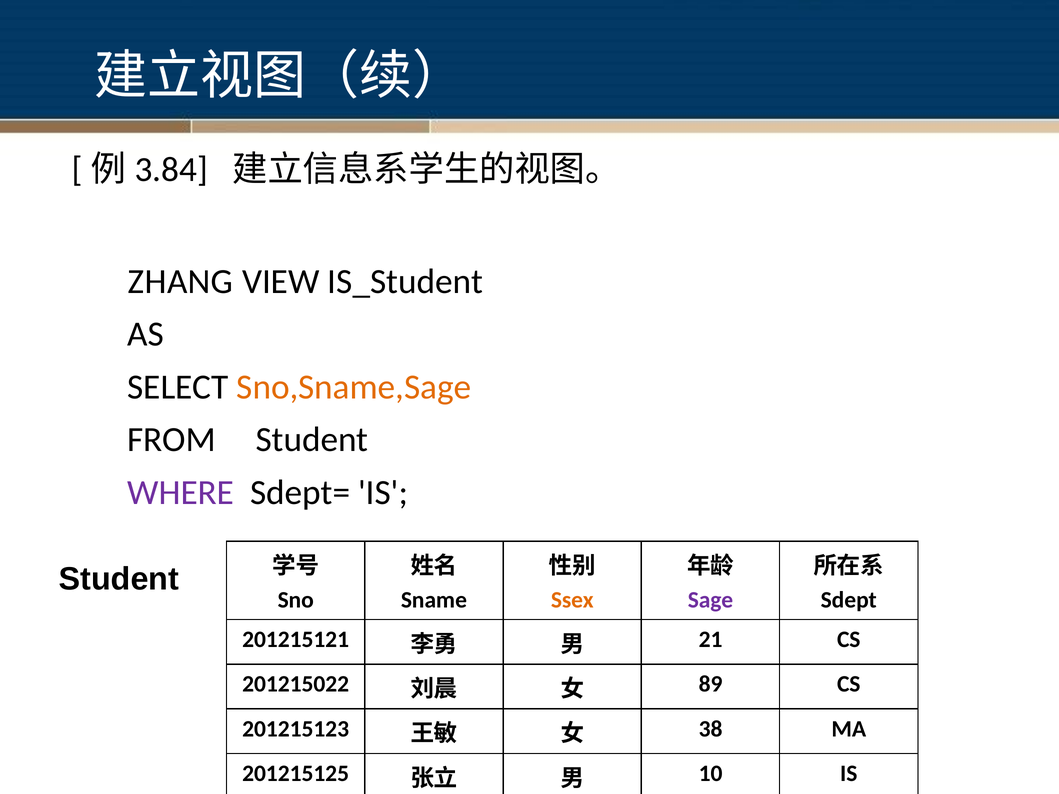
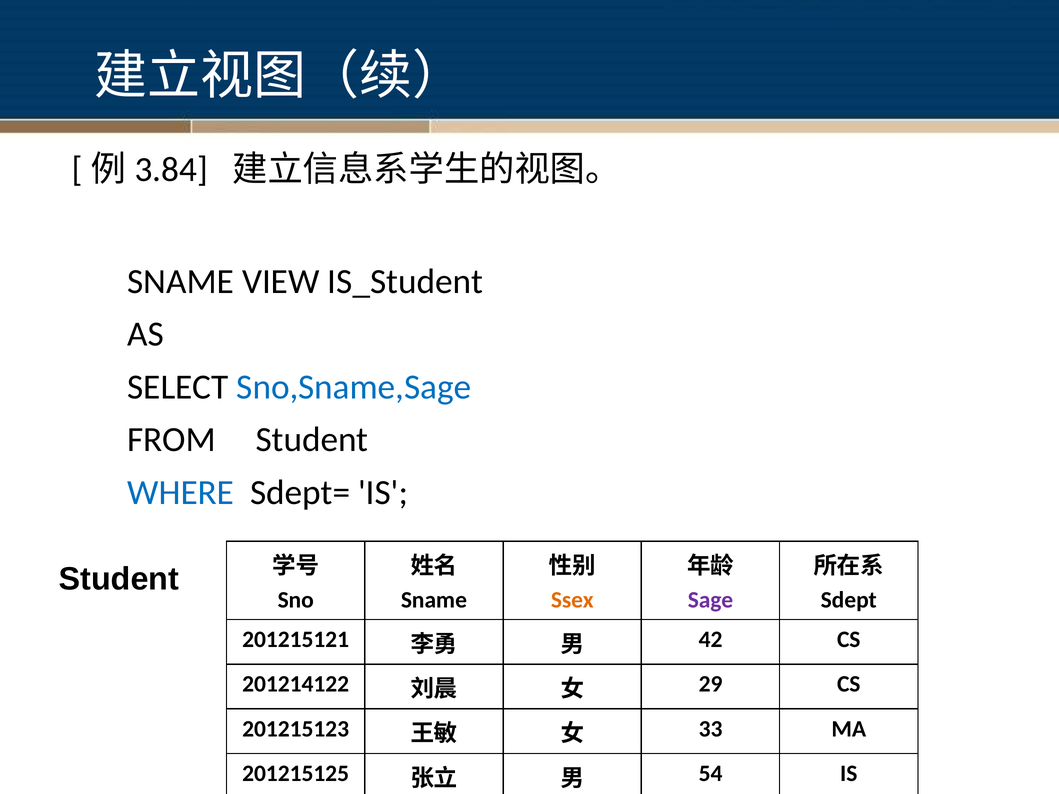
ZHANG at (180, 281): ZHANG -> SNAME
Sno,Sname,Sage colour: orange -> blue
WHERE colour: purple -> blue
21: 21 -> 42
201215022: 201215022 -> 201214122
89: 89 -> 29
38: 38 -> 33
10: 10 -> 54
